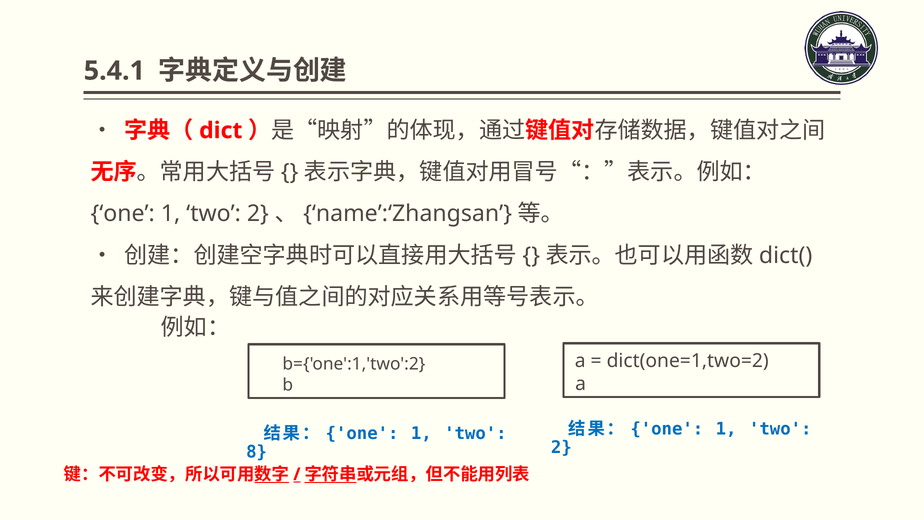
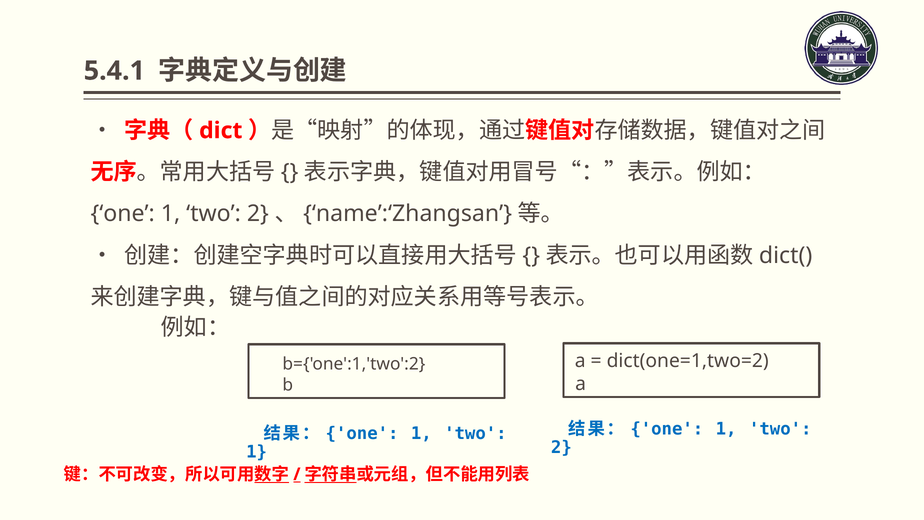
8 at (257, 452): 8 -> 1
